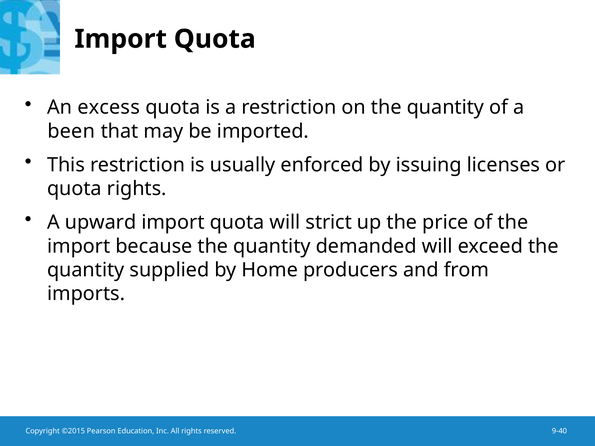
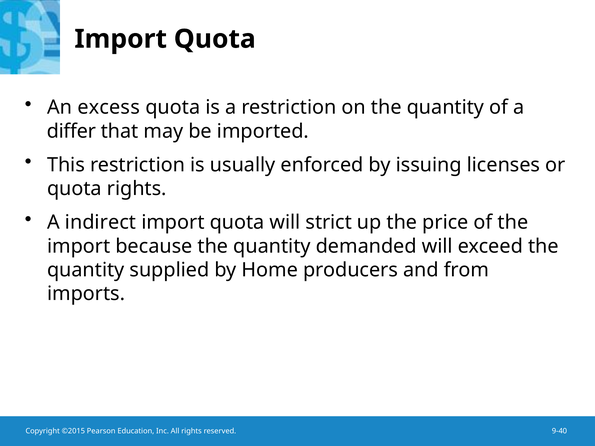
been: been -> differ
upward: upward -> indirect
